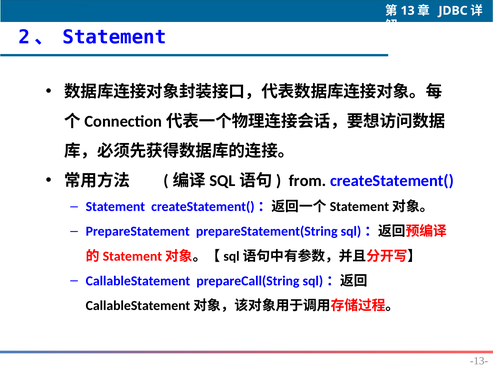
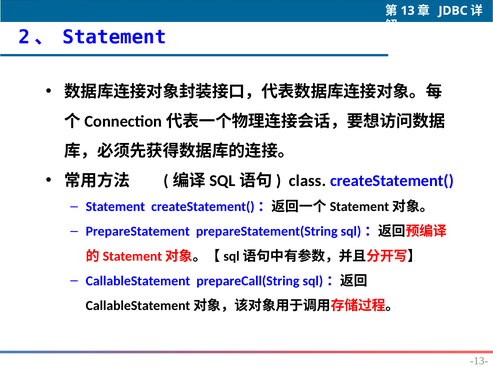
from: from -> class
